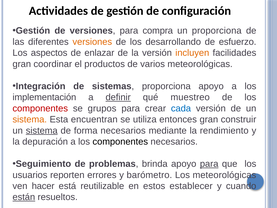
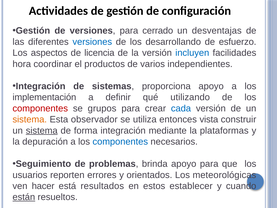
compra: compra -> cerrado
un proporciona: proporciona -> desventajas
versiones at (92, 42) colour: orange -> blue
enlazar: enlazar -> licencia
incluyen colour: orange -> blue
gran at (22, 64): gran -> hora
varios meteorológicas: meteorológicas -> independientes
definir underline: present -> none
muestreo: muestreo -> utilizando
encuentran: encuentran -> observador
entonces gran: gran -> vista
forma necesarios: necesarios -> integración
rendimiento: rendimiento -> plataformas
componentes at (120, 142) colour: black -> blue
para at (209, 164) underline: present -> none
barómetro: barómetro -> orientados
reutilizable: reutilizable -> resultados
